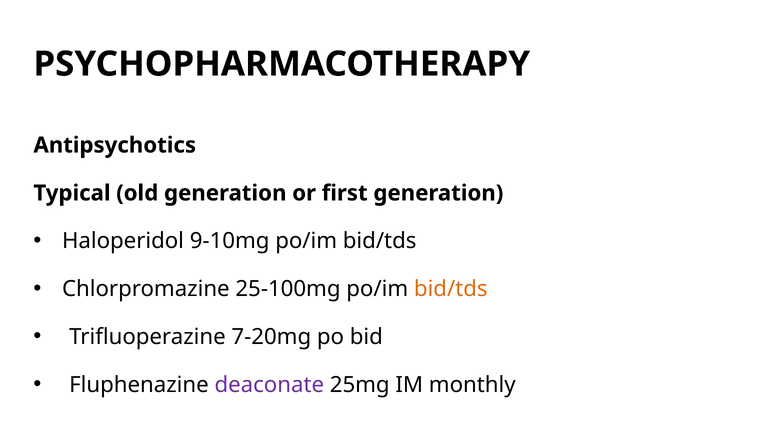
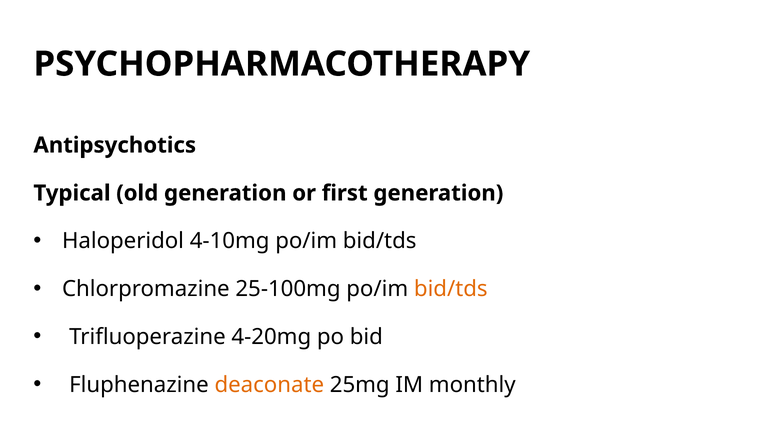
9-10mg: 9-10mg -> 4-10mg
7-20mg: 7-20mg -> 4-20mg
deaconate colour: purple -> orange
